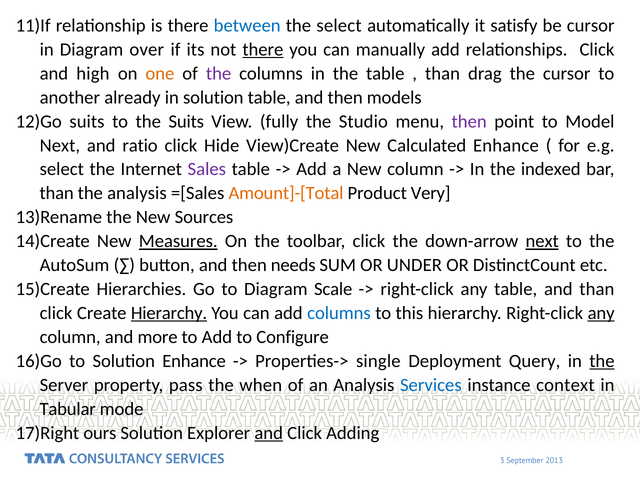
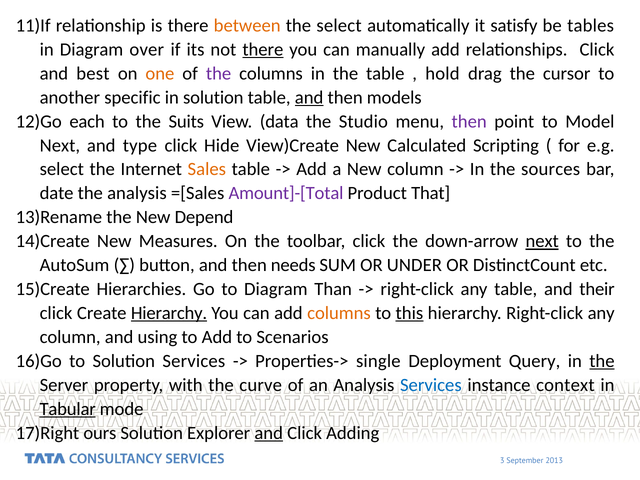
between colour: blue -> orange
be cursor: cursor -> tables
high: high -> best
than at (443, 73): than -> hold
already: already -> specific
and at (309, 97) underline: none -> present
suits at (87, 121): suits -> each
fully: fully -> data
ratio: ratio -> type
Calculated Enhance: Enhance -> Scripting
Sales colour: purple -> orange
indexed: indexed -> sources
than at (57, 193): than -> date
Amount]-[Total colour: orange -> purple
Very: Very -> That
Sources: Sources -> Depend
Measures underline: present -> none
Scale: Scale -> Than
and than: than -> their
columns at (339, 313) colour: blue -> orange
this underline: none -> present
any at (601, 313) underline: present -> none
more: more -> using
Configure: Configure -> Scenarios
Solution Enhance: Enhance -> Services
pass: pass -> with
when: when -> curve
Tabular underline: none -> present
